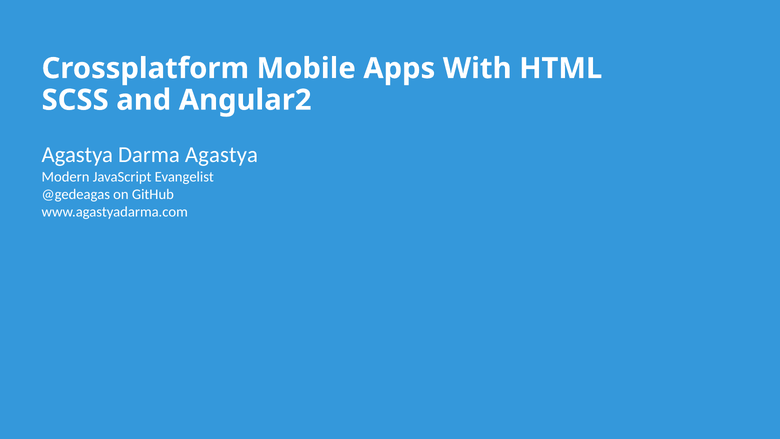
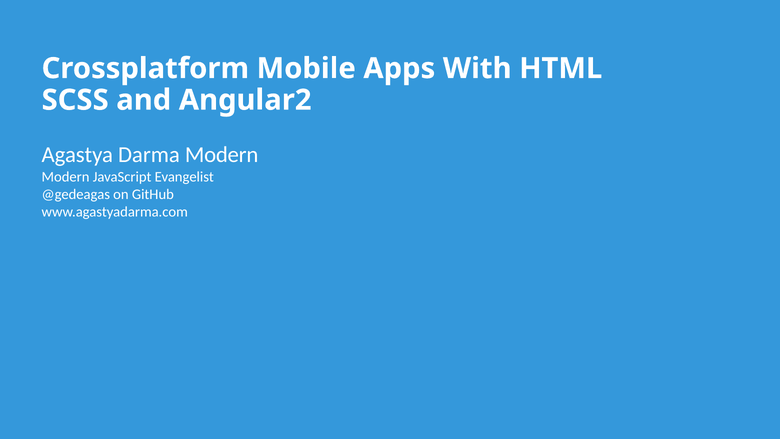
Darma Agastya: Agastya -> Modern
